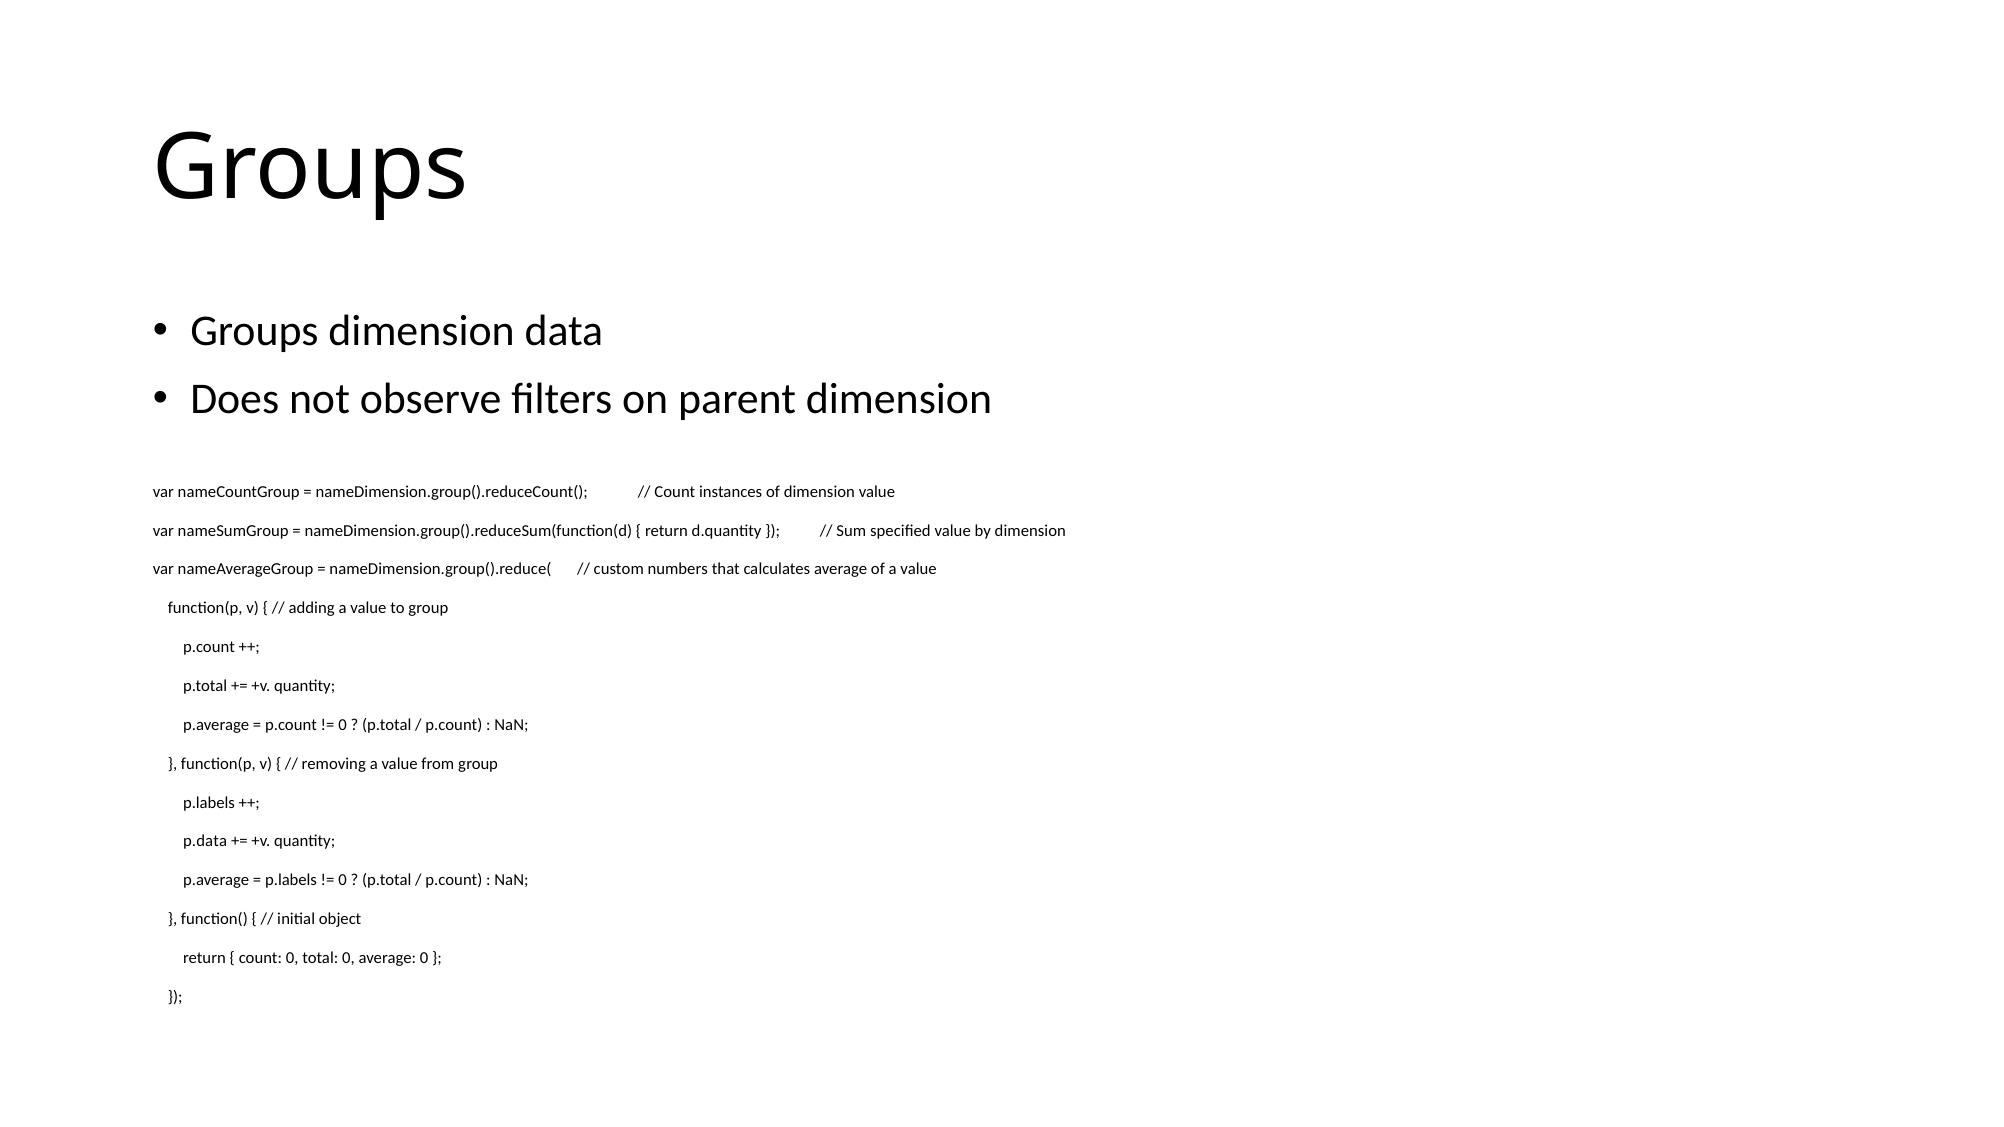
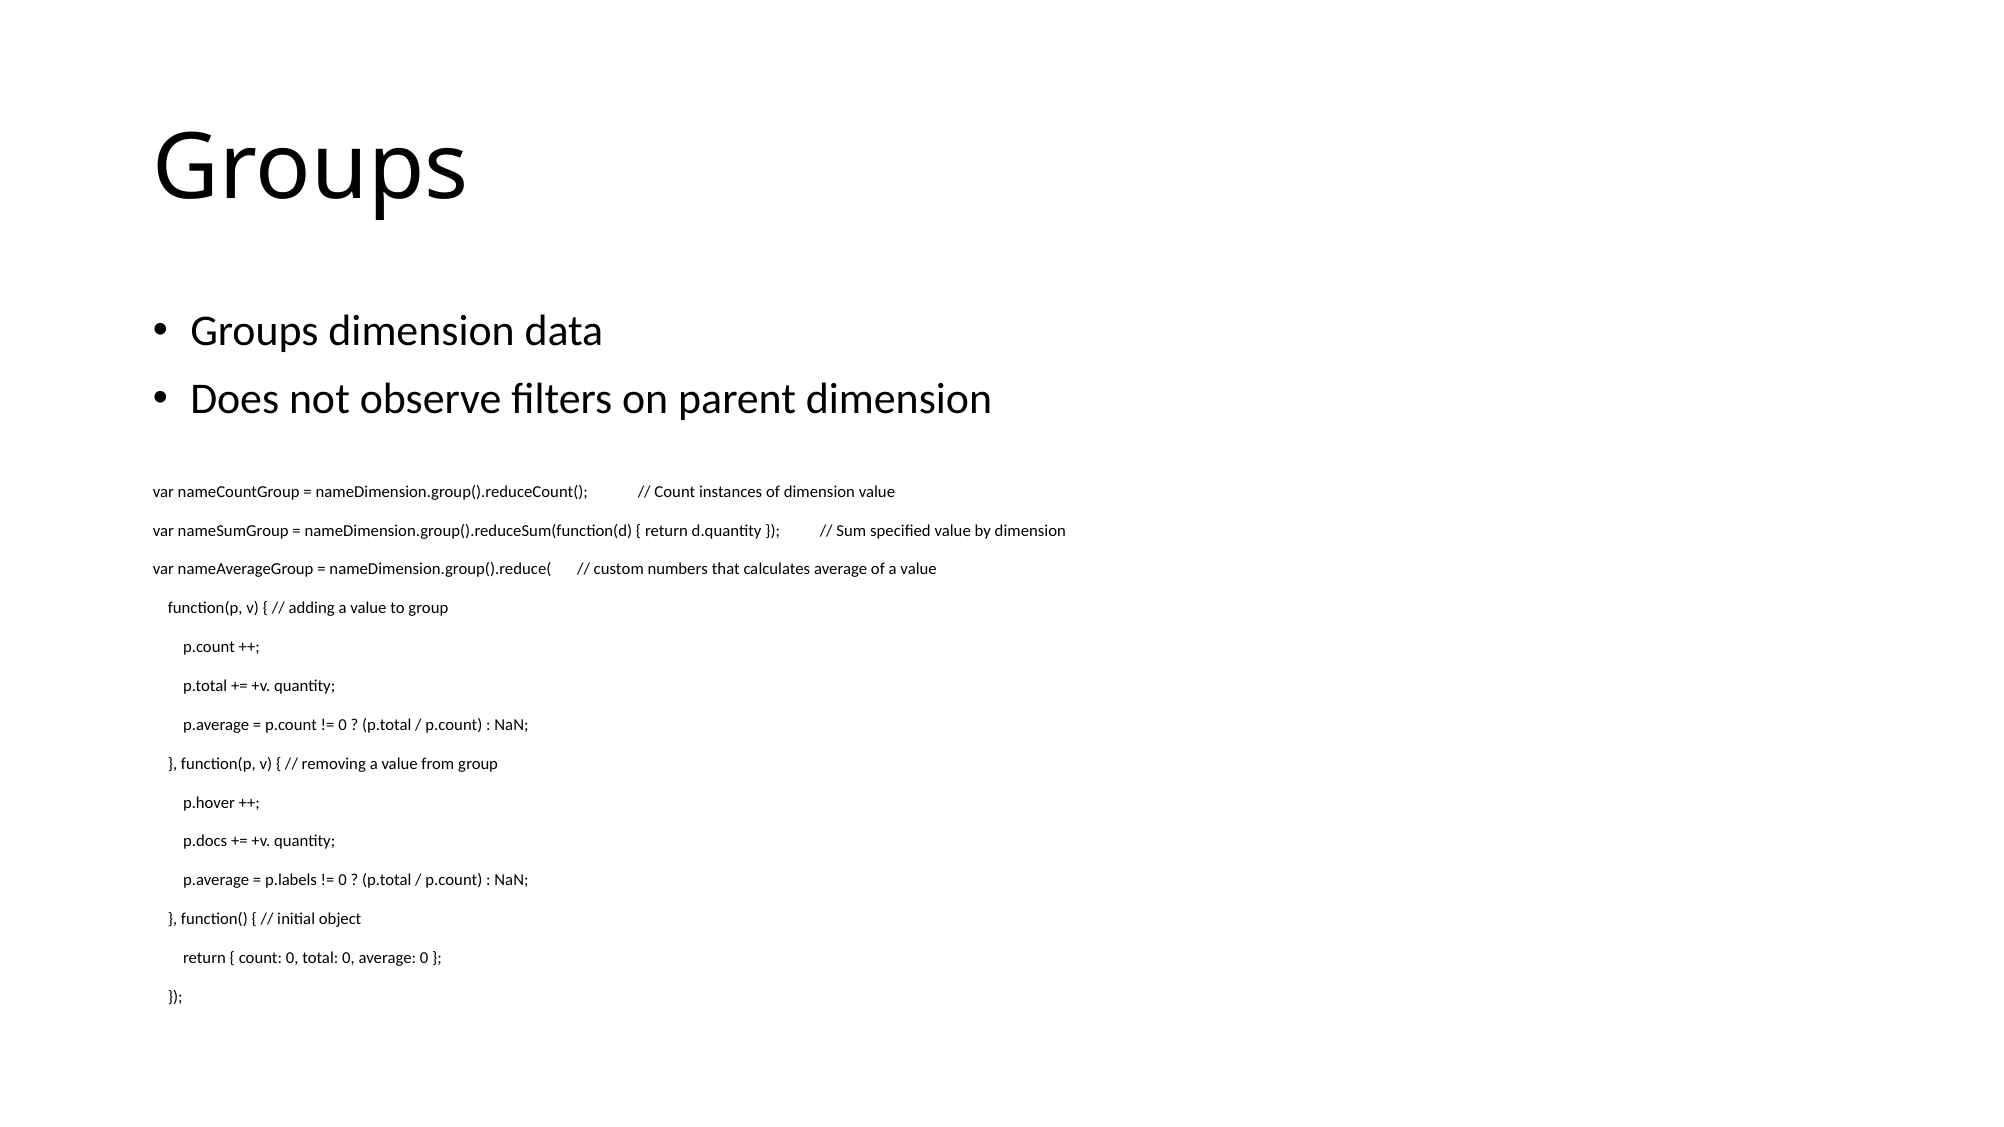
p.labels at (209, 803): p.labels -> p.hover
p.data: p.data -> p.docs
